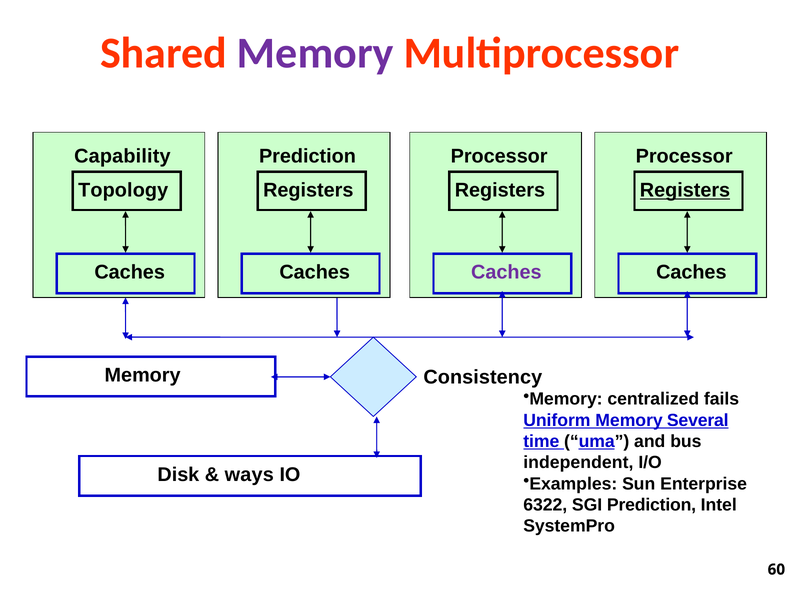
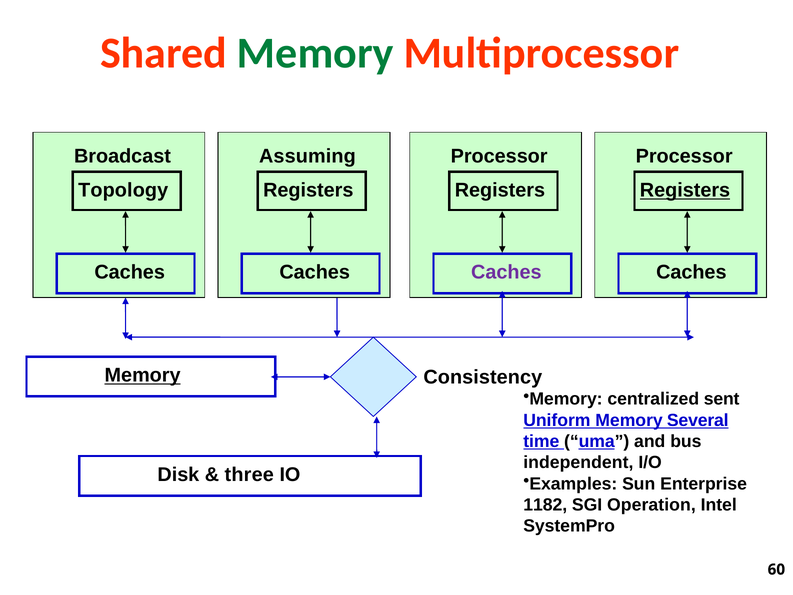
Memory at (315, 53) colour: purple -> green
Capability: Capability -> Broadcast
Prediction at (307, 156): Prediction -> Assuming
Memory at (143, 375) underline: none -> present
fails: fails -> sent
ways: ways -> three
6322: 6322 -> 1182
SGI Prediction: Prediction -> Operation
